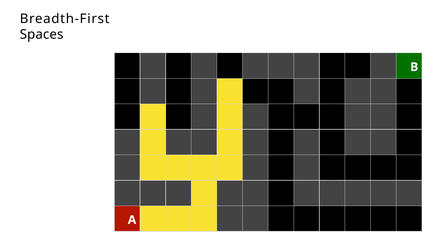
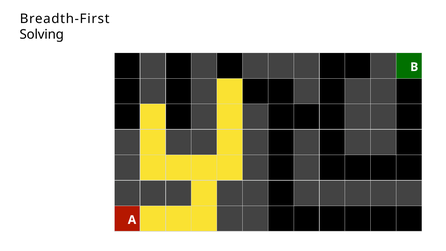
Spaces: Spaces -> Solving
